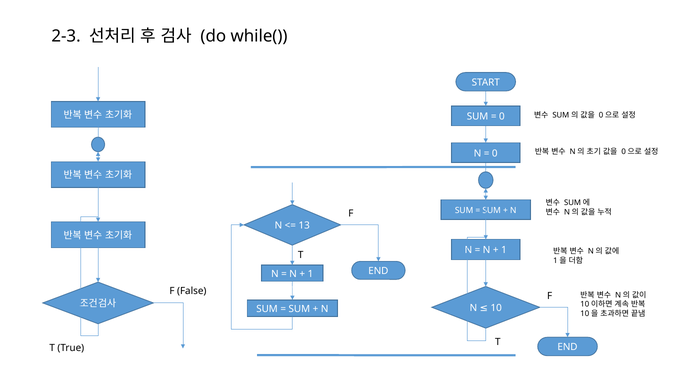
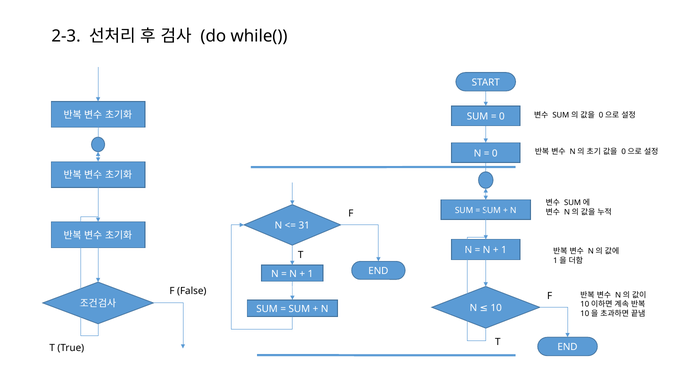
13: 13 -> 31
